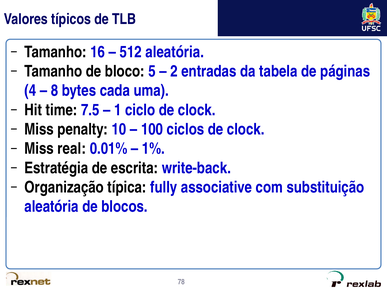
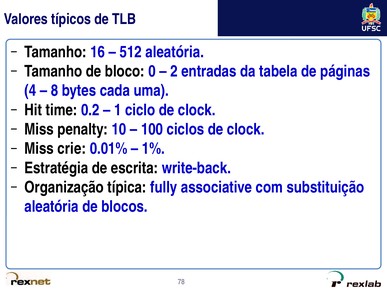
5: 5 -> 0
7.5: 7.5 -> 0.2
real: real -> crie
